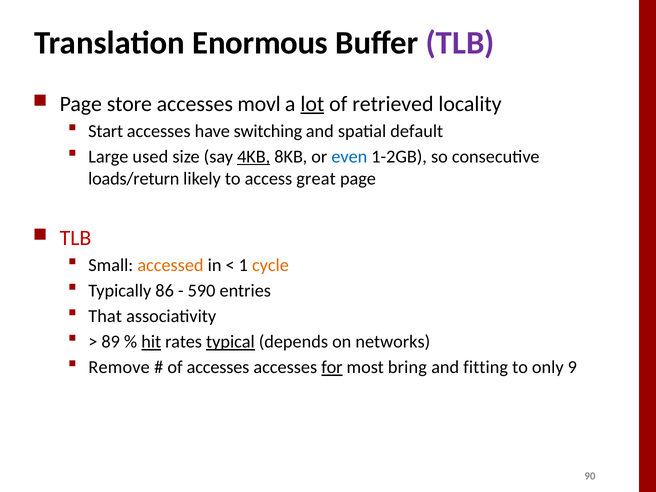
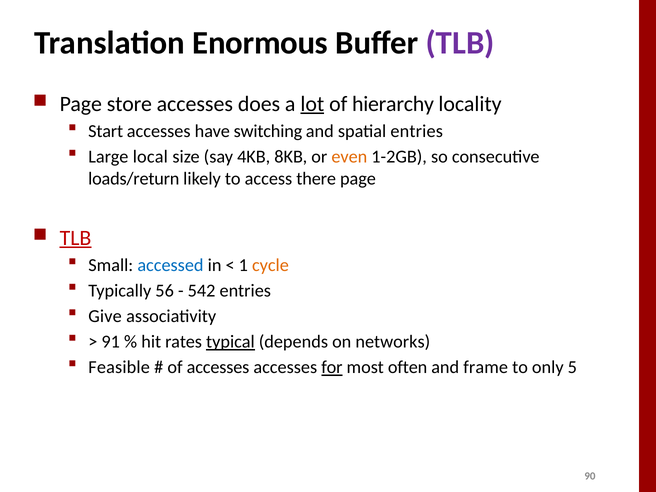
movl: movl -> does
retrieved: retrieved -> hierarchy
spatial default: default -> entries
used: used -> local
4KB underline: present -> none
even colour: blue -> orange
great: great -> there
TLB at (75, 238) underline: none -> present
accessed colour: orange -> blue
86: 86 -> 56
590: 590 -> 542
That: That -> Give
89: 89 -> 91
hit underline: present -> none
Remove: Remove -> Feasible
bring: bring -> often
fitting: fitting -> frame
9: 9 -> 5
